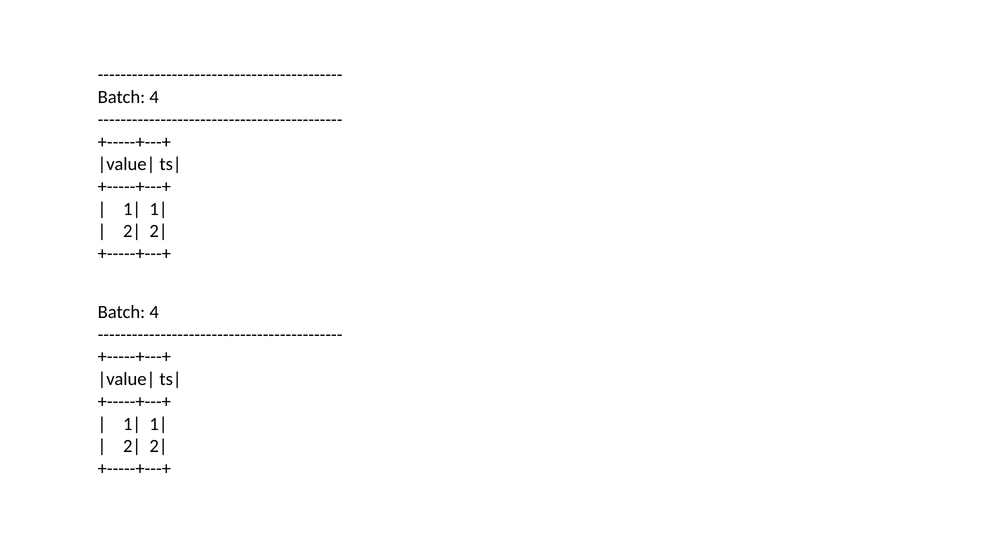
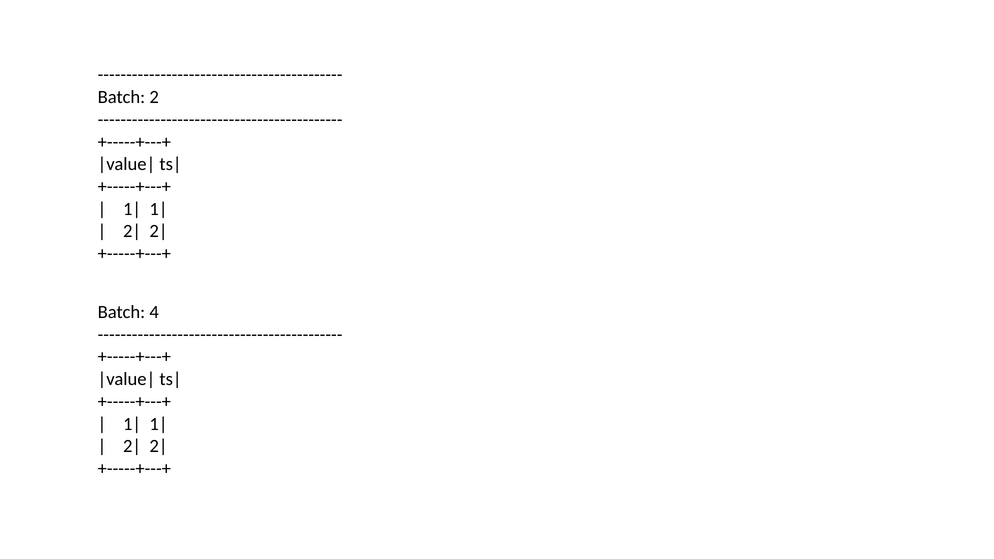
4 at (154, 97): 4 -> 2
